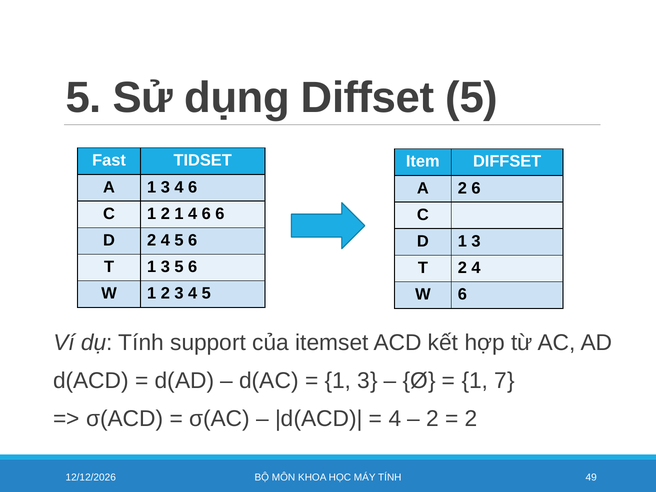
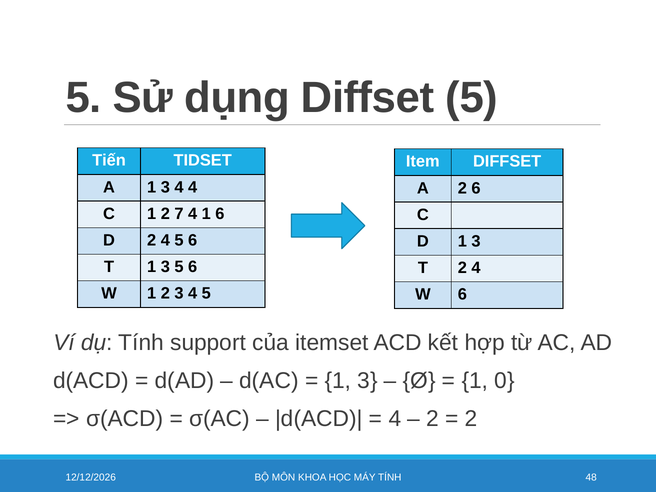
Fast: Fast -> Tiến
3 4 6: 6 -> 4
2 1: 1 -> 7
6 at (206, 214): 6 -> 1
7: 7 -> 0
49: 49 -> 48
